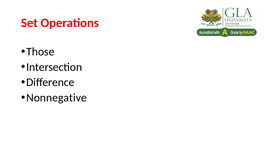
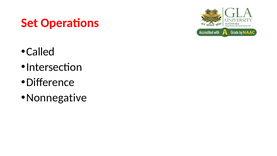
Those: Those -> Called
